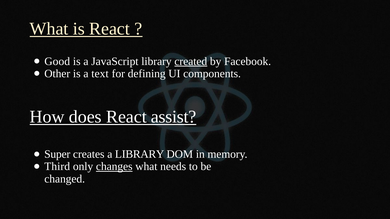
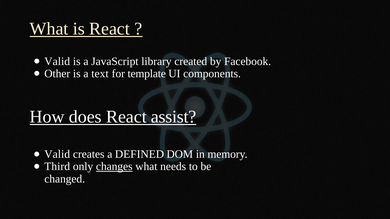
Good at (57, 61): Good -> Valid
created underline: present -> none
defining: defining -> template
Super at (57, 154): Super -> Valid
a LIBRARY: LIBRARY -> DEFINED
